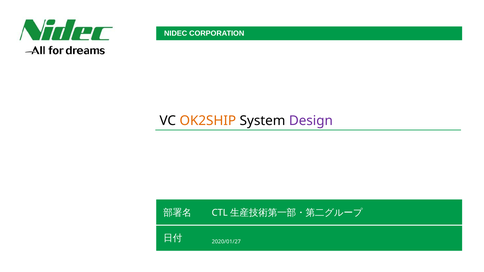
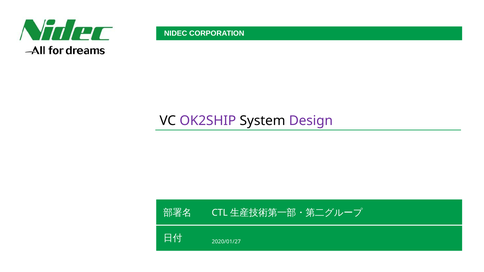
OK2SHIP colour: orange -> purple
